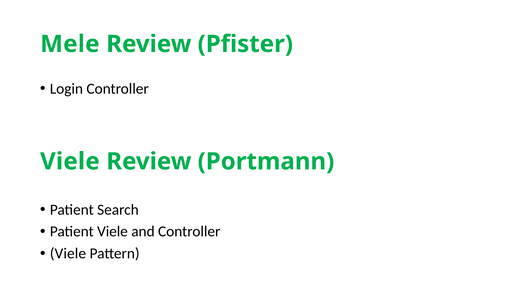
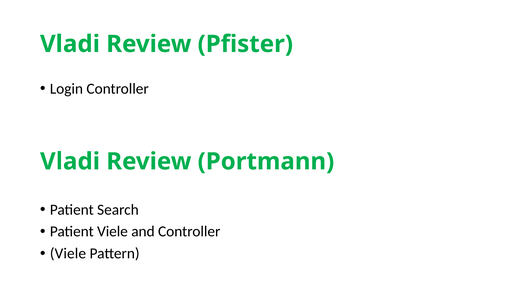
Mele at (70, 44): Mele -> Vladi
Viele at (70, 162): Viele -> Vladi
